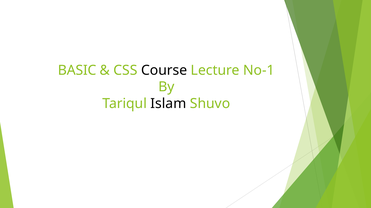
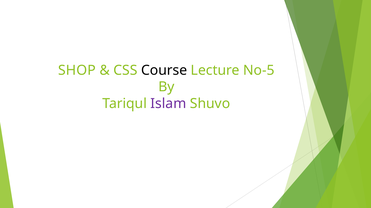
BASIC: BASIC -> SHOP
No-1: No-1 -> No-5
Islam colour: black -> purple
